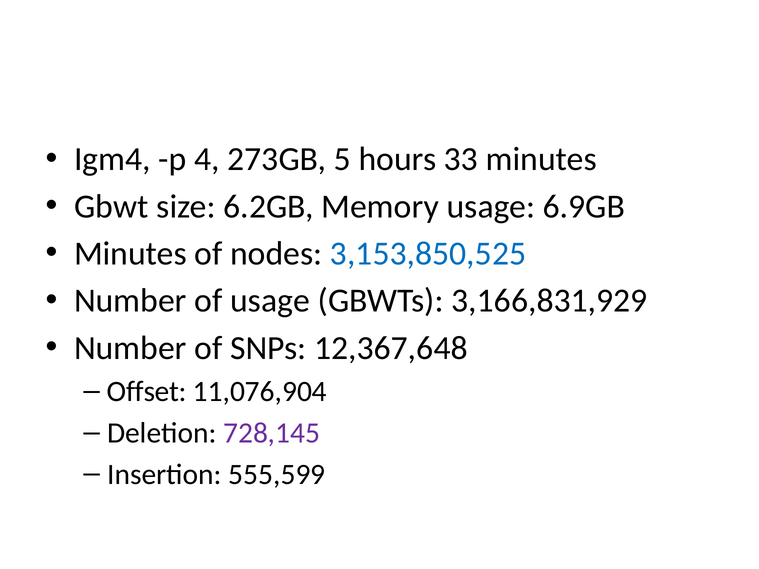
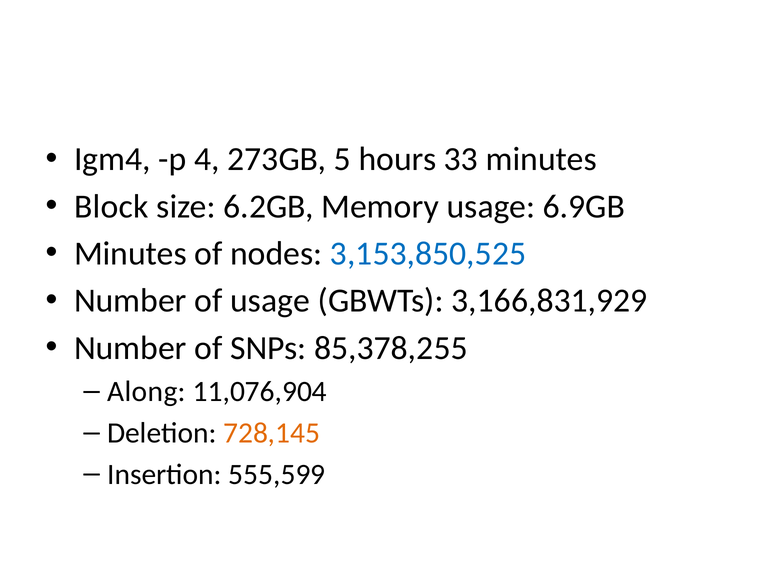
Gbwt: Gbwt -> Block
12,367,648: 12,367,648 -> 85,378,255
Offset: Offset -> Along
728,145 colour: purple -> orange
